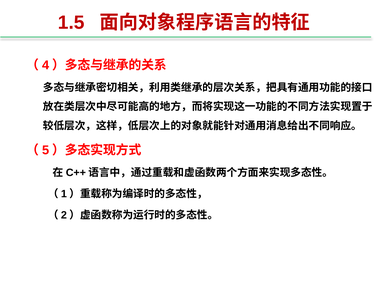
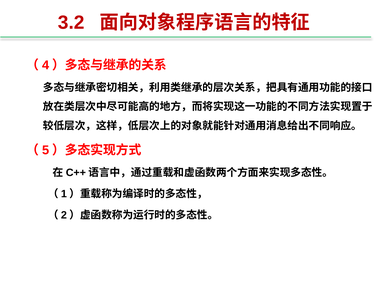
1.5: 1.5 -> 3.2
